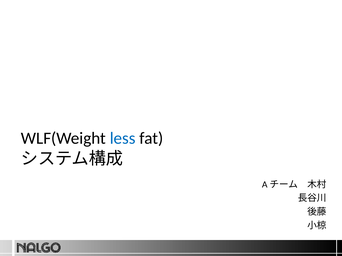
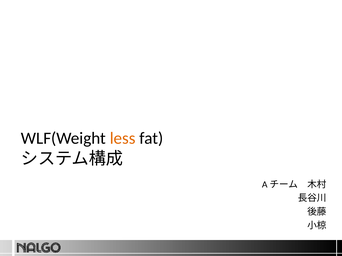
less colour: blue -> orange
